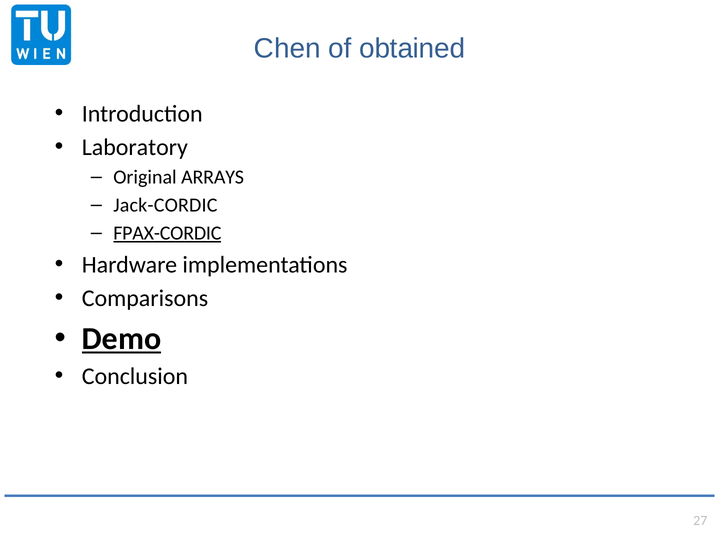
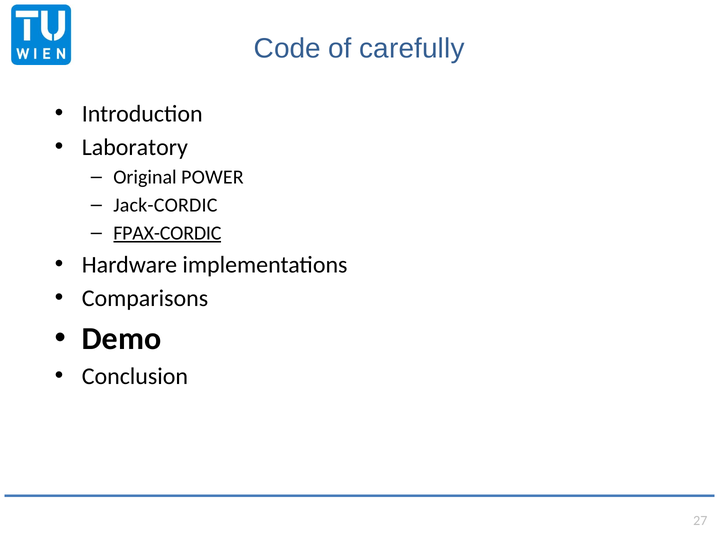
Chen: Chen -> Code
obtained: obtained -> carefully
ARRAYS: ARRAYS -> POWER
Demo underline: present -> none
